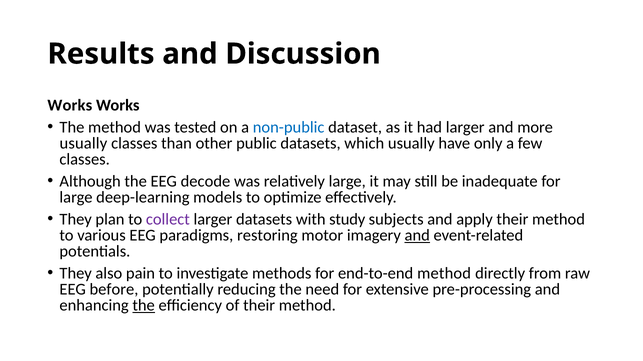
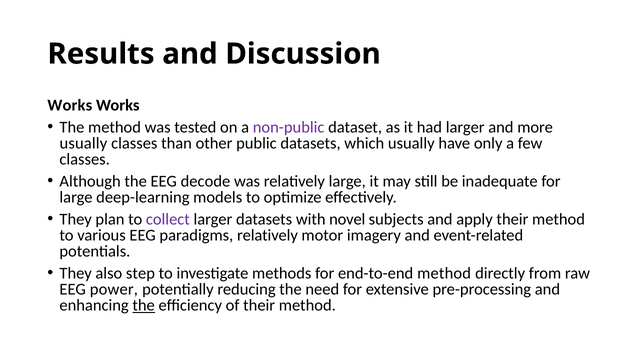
non-public colour: blue -> purple
study: study -> novel
paradigms restoring: restoring -> relatively
and at (417, 236) underline: present -> none
pain: pain -> step
before: before -> power
